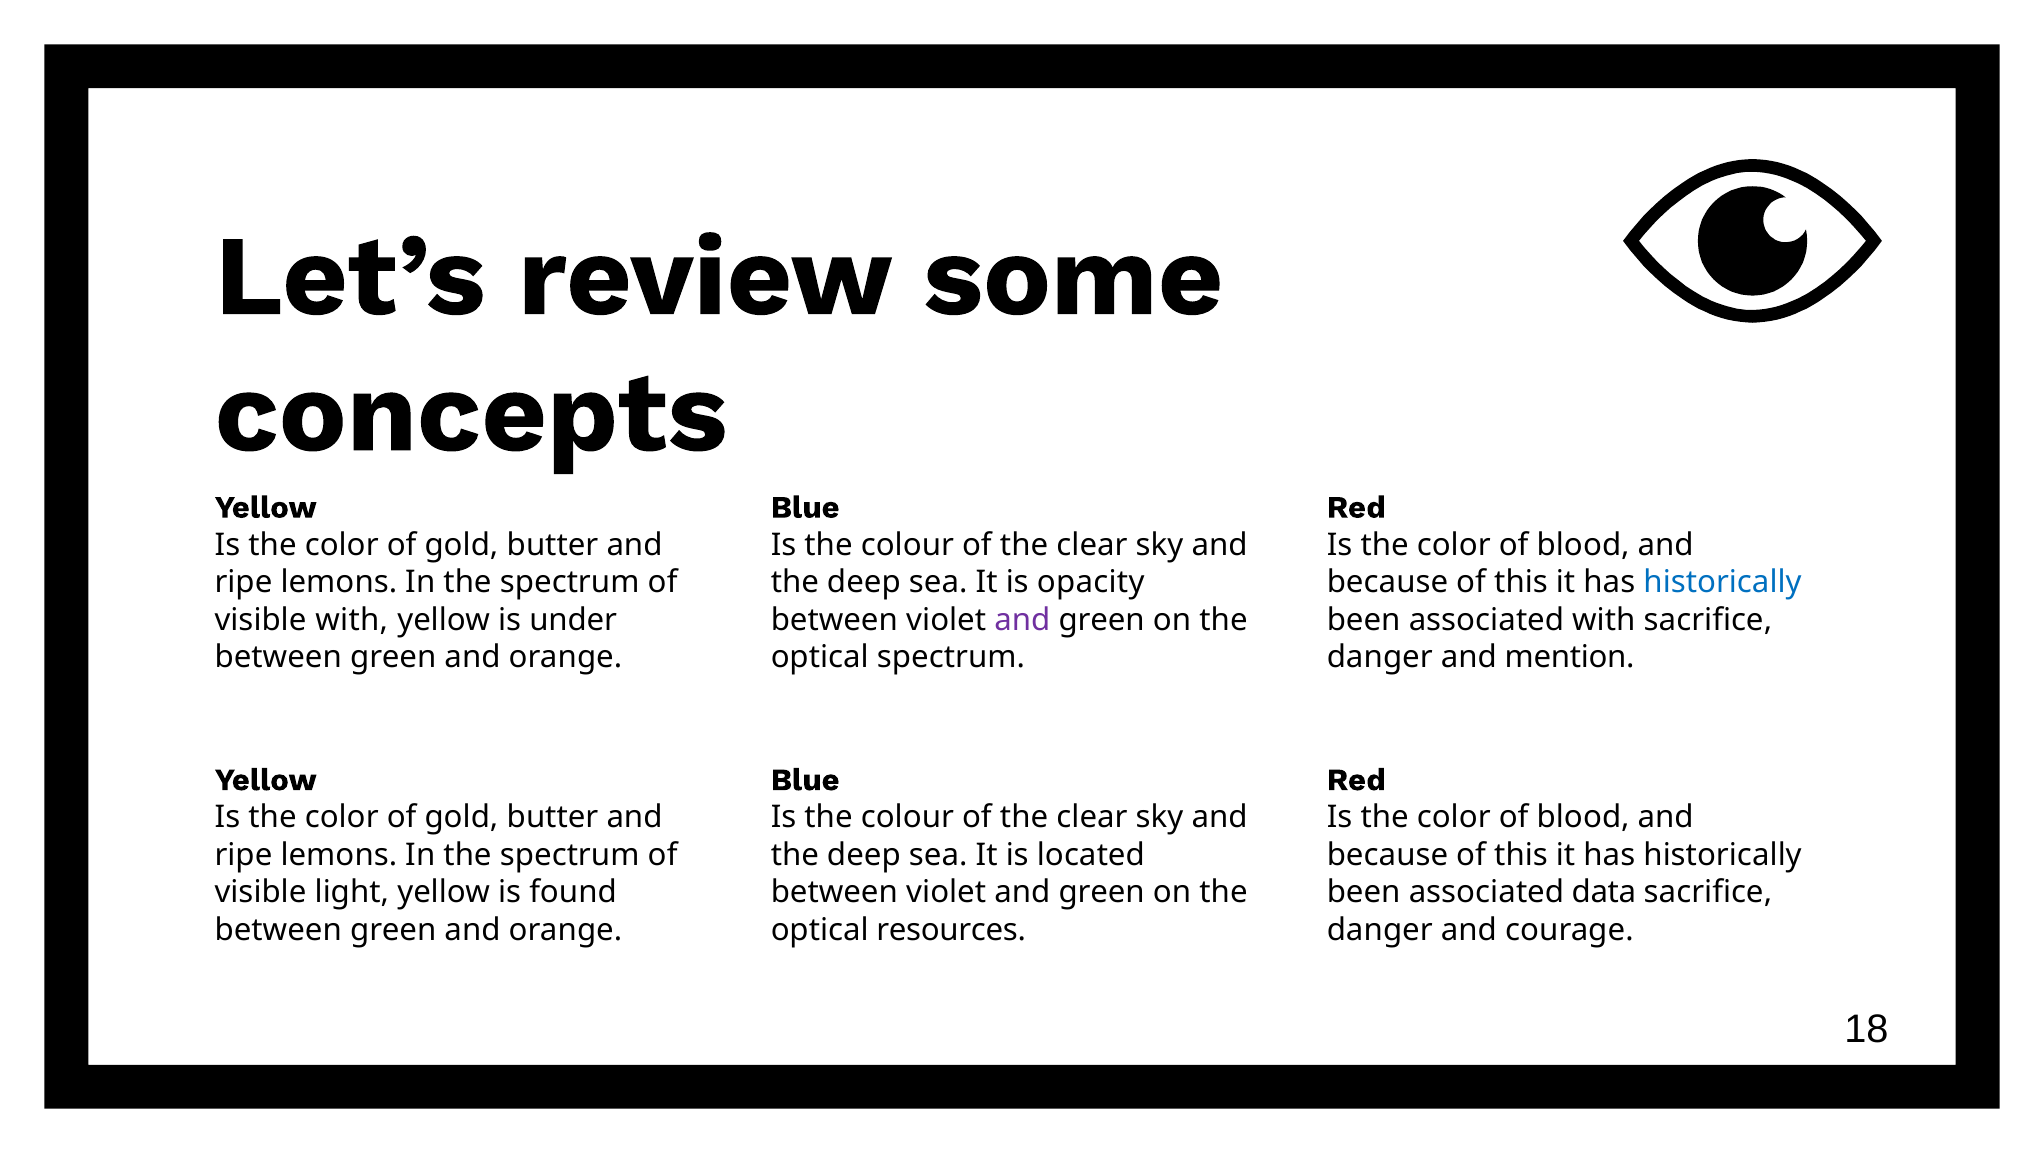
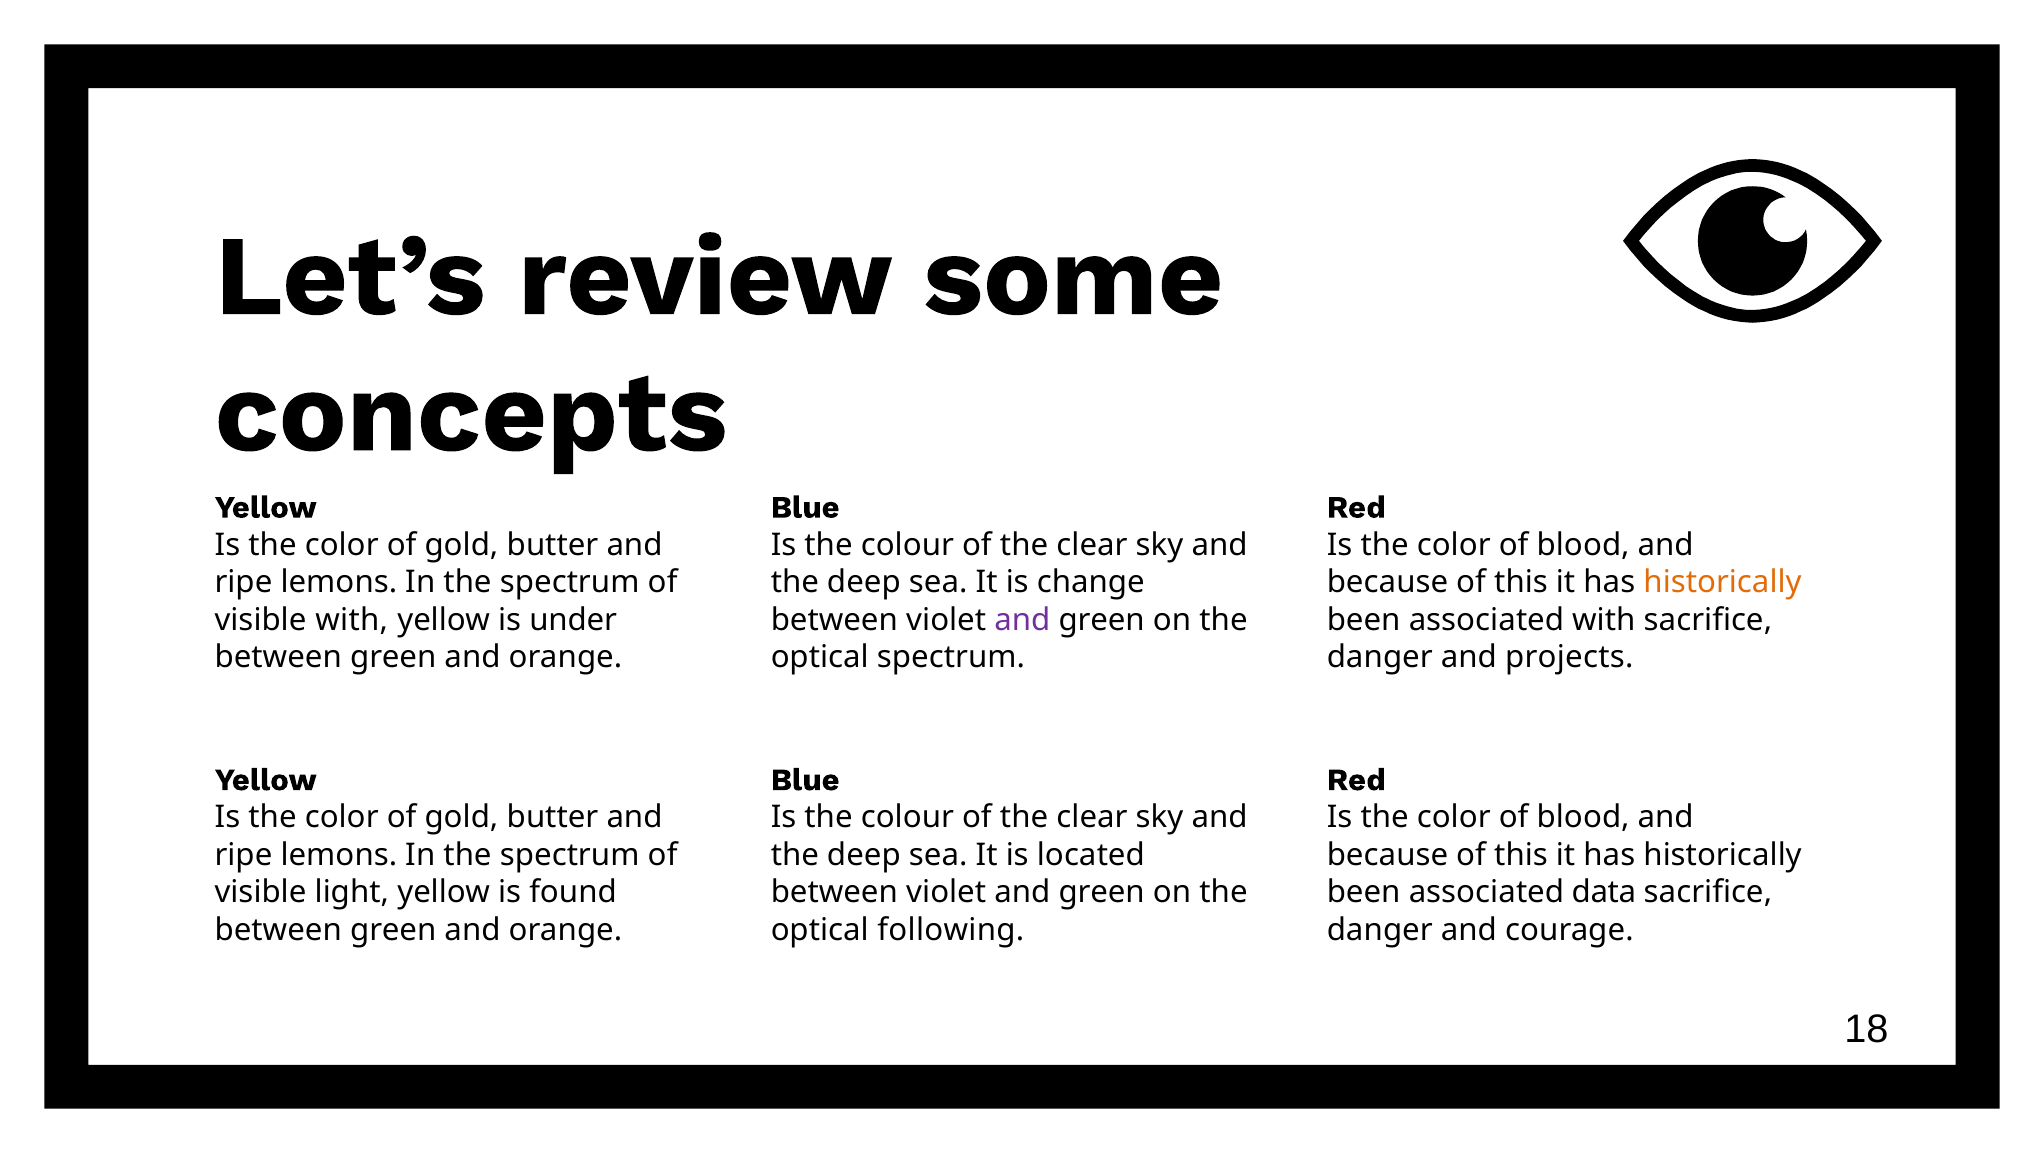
opacity: opacity -> change
historically at (1723, 582) colour: blue -> orange
mention: mention -> projects
resources: resources -> following
